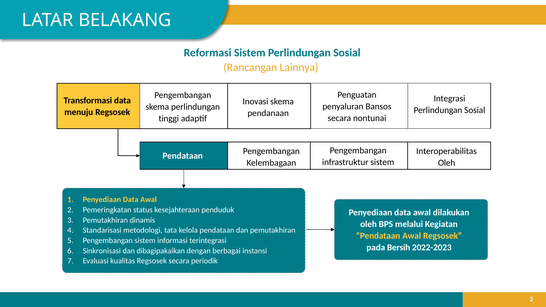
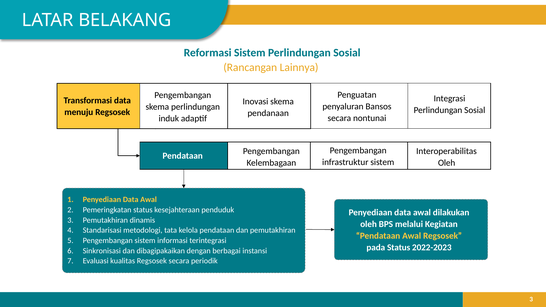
tinggi: tinggi -> induk
pada Bersih: Bersih -> Status
